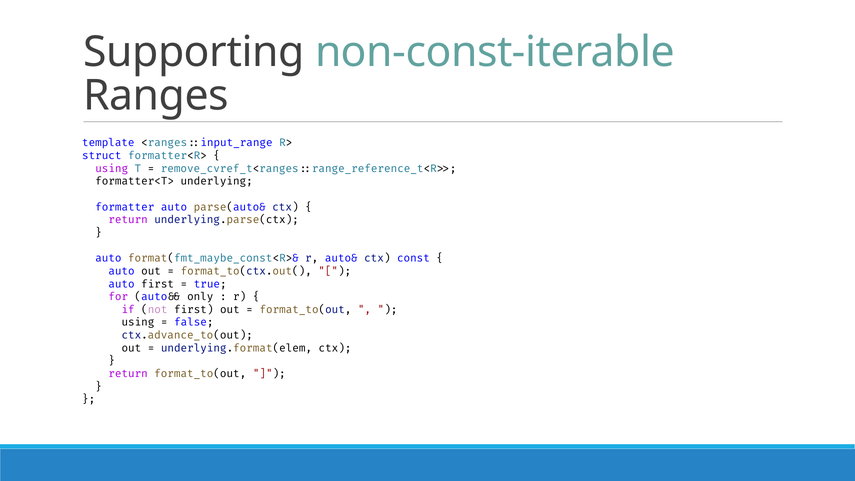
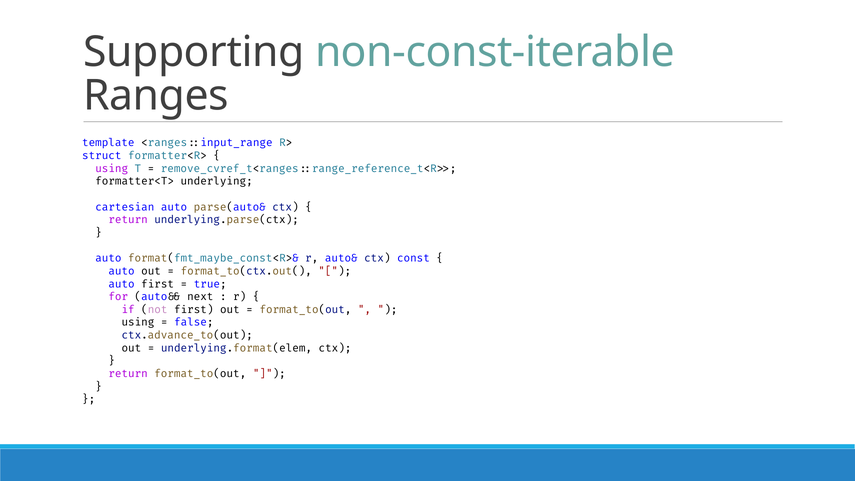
formatter: formatter -> cartesian
only: only -> next
